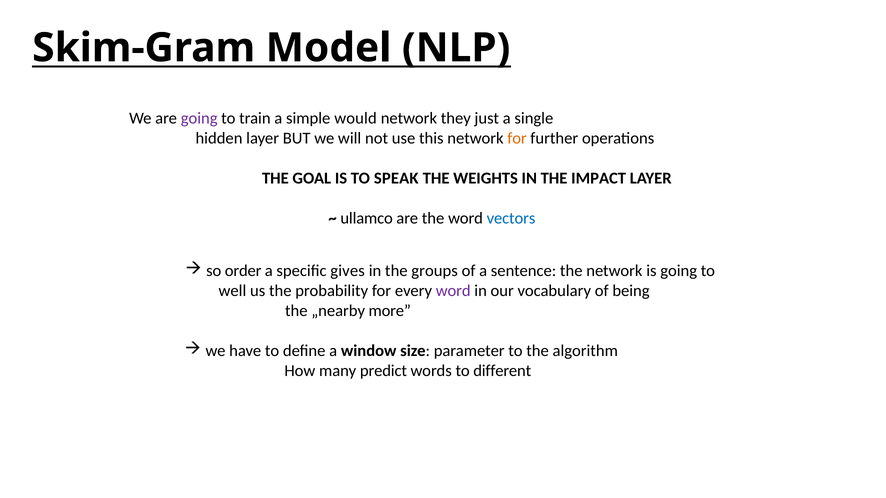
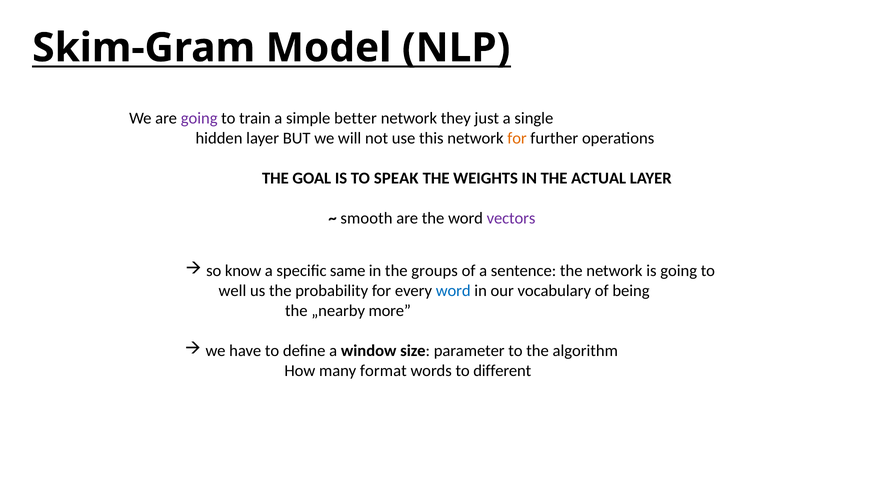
would: would -> better
IMPACT: IMPACT -> ACTUAL
ullamco: ullamco -> smooth
vectors colour: blue -> purple
order: order -> know
gives: gives -> same
word at (453, 291) colour: purple -> blue
predict: predict -> format
